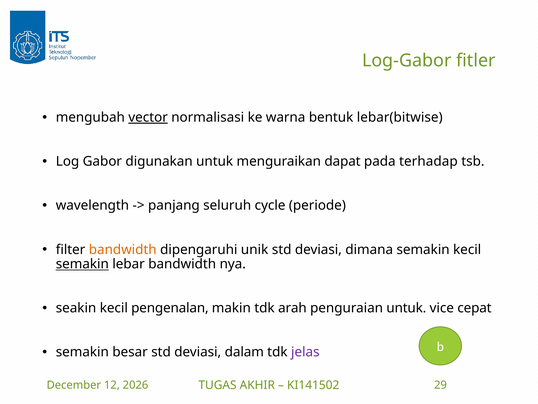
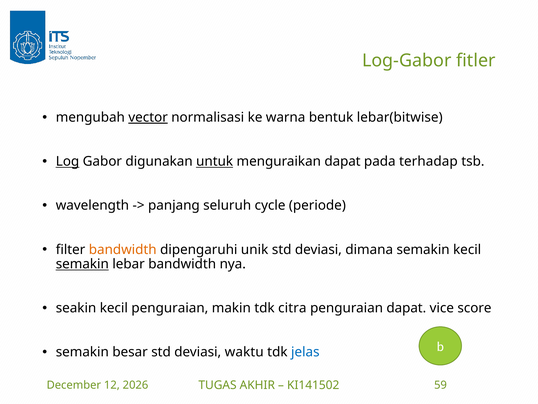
Log underline: none -> present
untuk at (215, 161) underline: none -> present
kecil pengenalan: pengenalan -> penguraian
arah: arah -> citra
penguraian untuk: untuk -> dapat
cepat: cepat -> score
dalam: dalam -> waktu
jelas colour: purple -> blue
29: 29 -> 59
